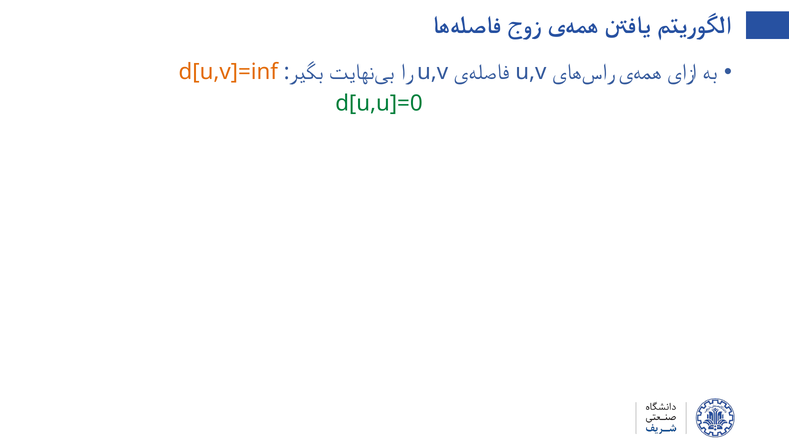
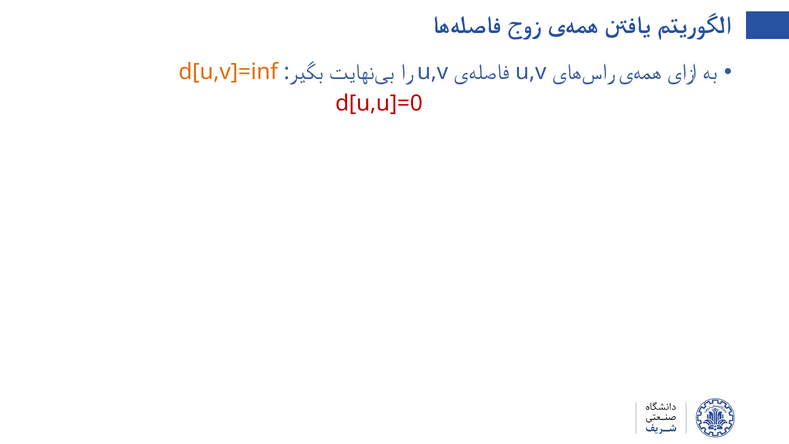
d[u,u]=0 colour: green -> red
